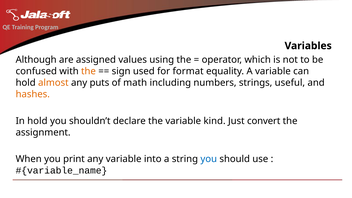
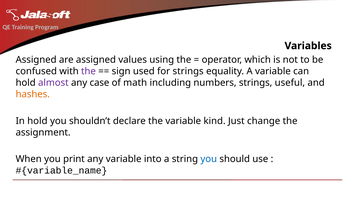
Although at (36, 60): Although -> Assigned
the at (88, 71) colour: orange -> purple
for format: format -> strings
almost colour: orange -> purple
puts: puts -> case
convert: convert -> change
